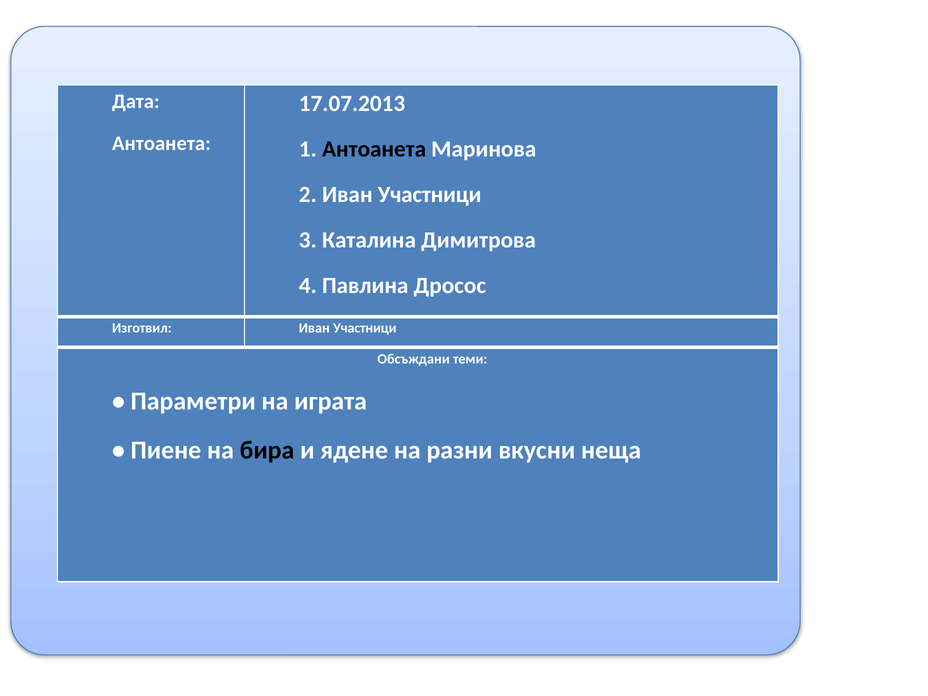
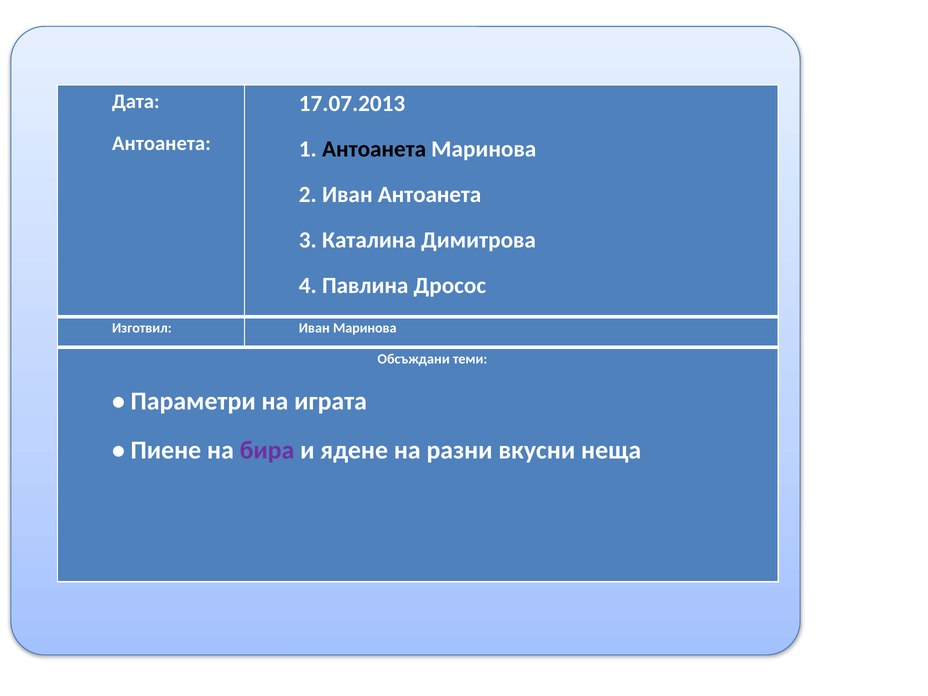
2 Иван Участници: Участници -> Антоанета
Изготвил Иван Участници: Участници -> Маринова
бира colour: black -> purple
